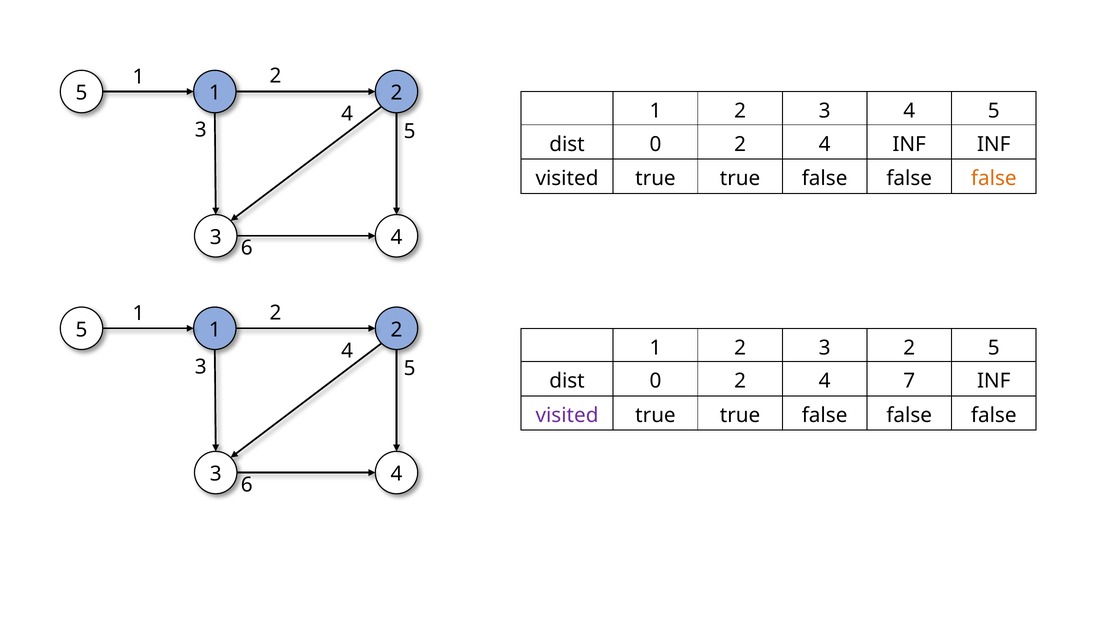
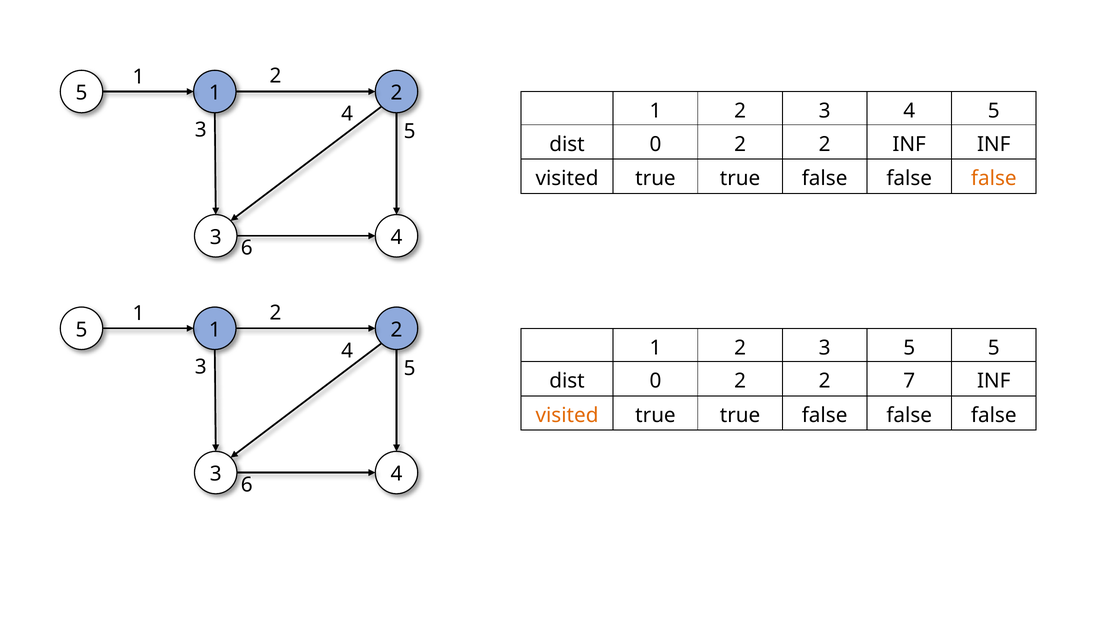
4 at (825, 144): 4 -> 2
2 3 2: 2 -> 5
4 at (825, 381): 4 -> 2
visited at (567, 415) colour: purple -> orange
